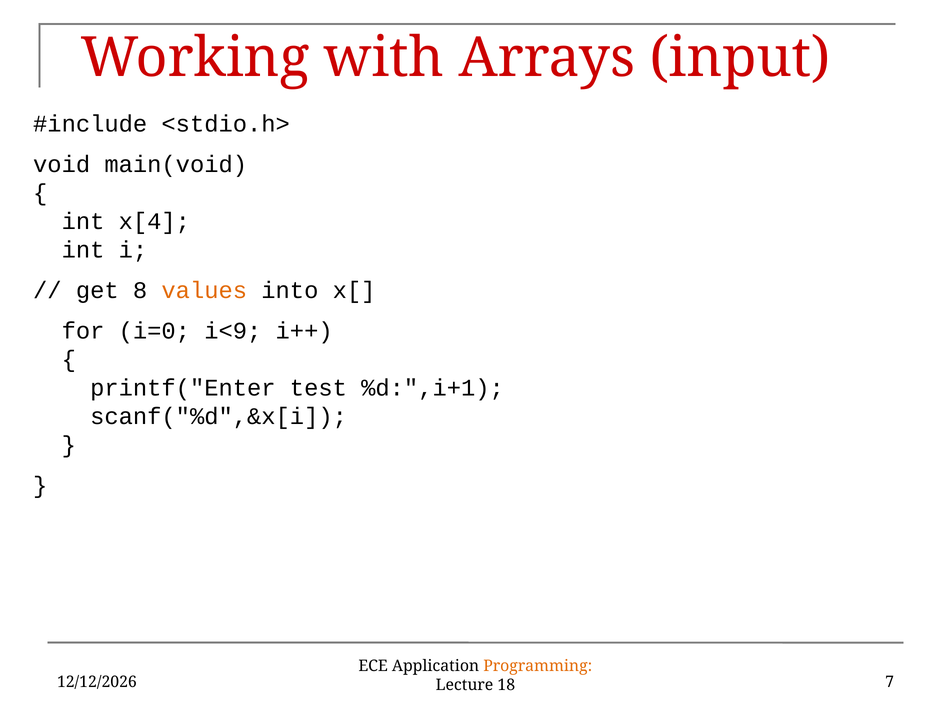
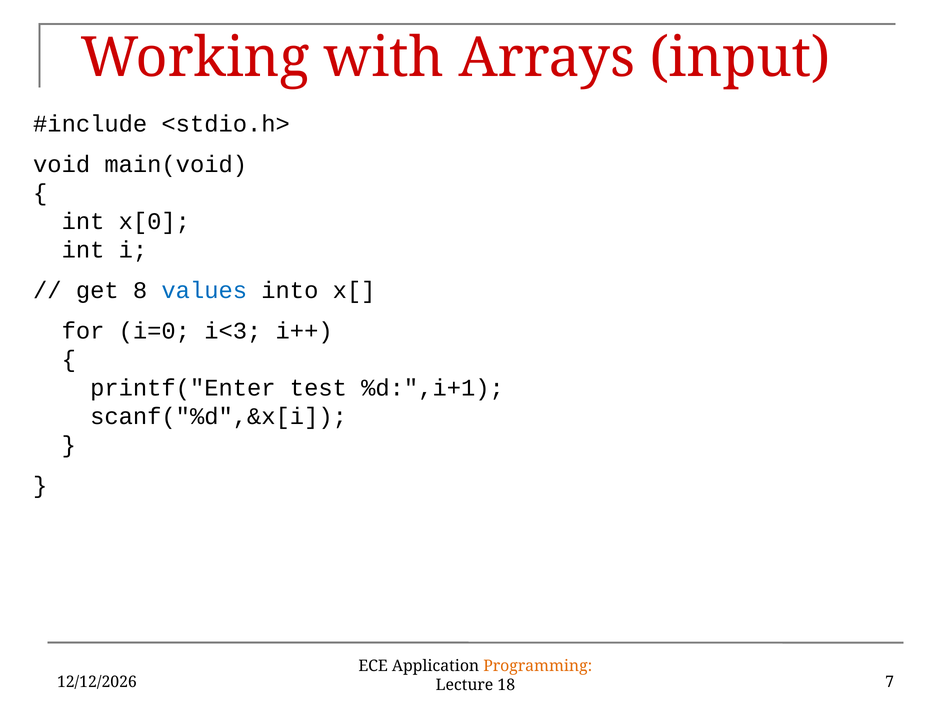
x[4: x[4 -> x[0
values colour: orange -> blue
i<9: i<9 -> i<3
